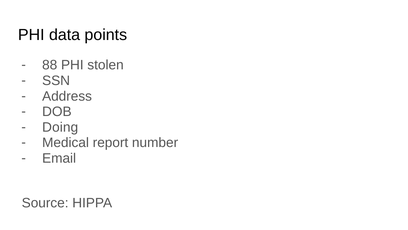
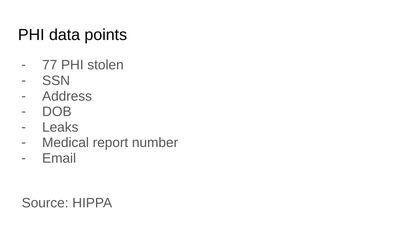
88: 88 -> 77
Doing: Doing -> Leaks
